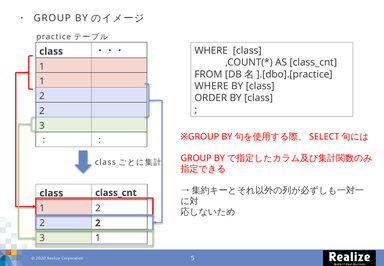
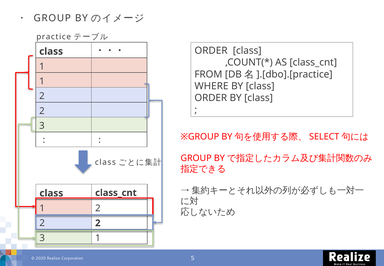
WHERE at (211, 51): WHERE -> ORDER
